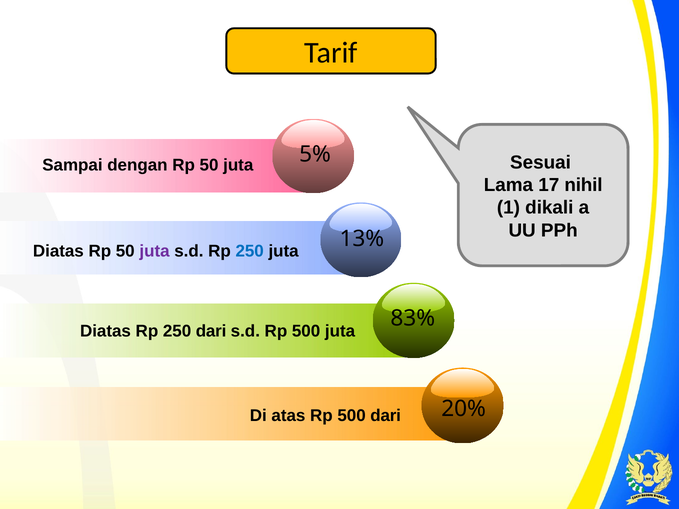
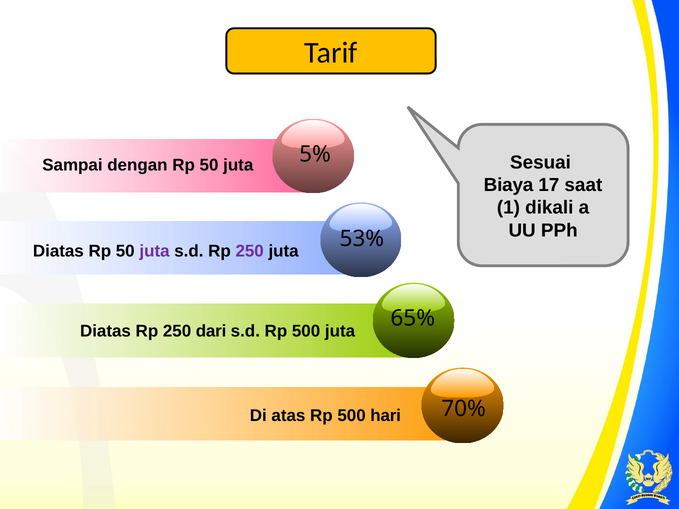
Lama: Lama -> Biaya
nihil: nihil -> saat
13%: 13% -> 53%
250 at (250, 251) colour: blue -> purple
83%: 83% -> 65%
20%: 20% -> 70%
500 dari: dari -> hari
